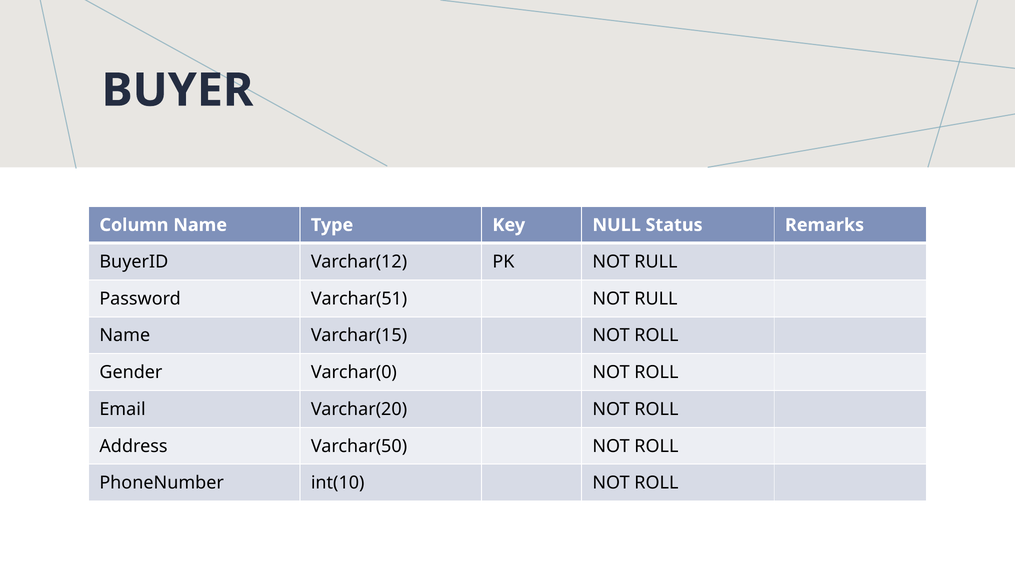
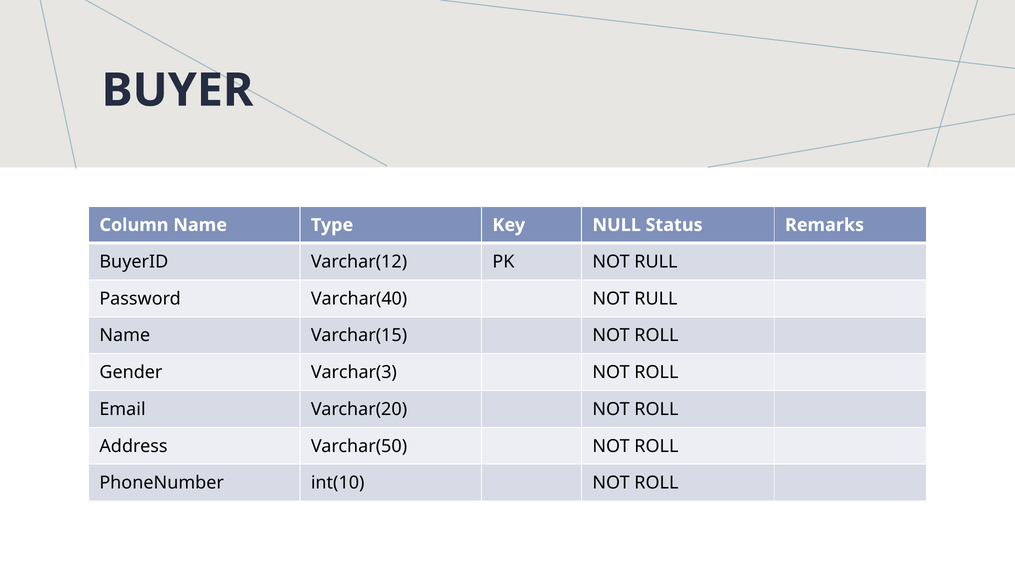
Varchar(51: Varchar(51 -> Varchar(40
Varchar(0: Varchar(0 -> Varchar(3
